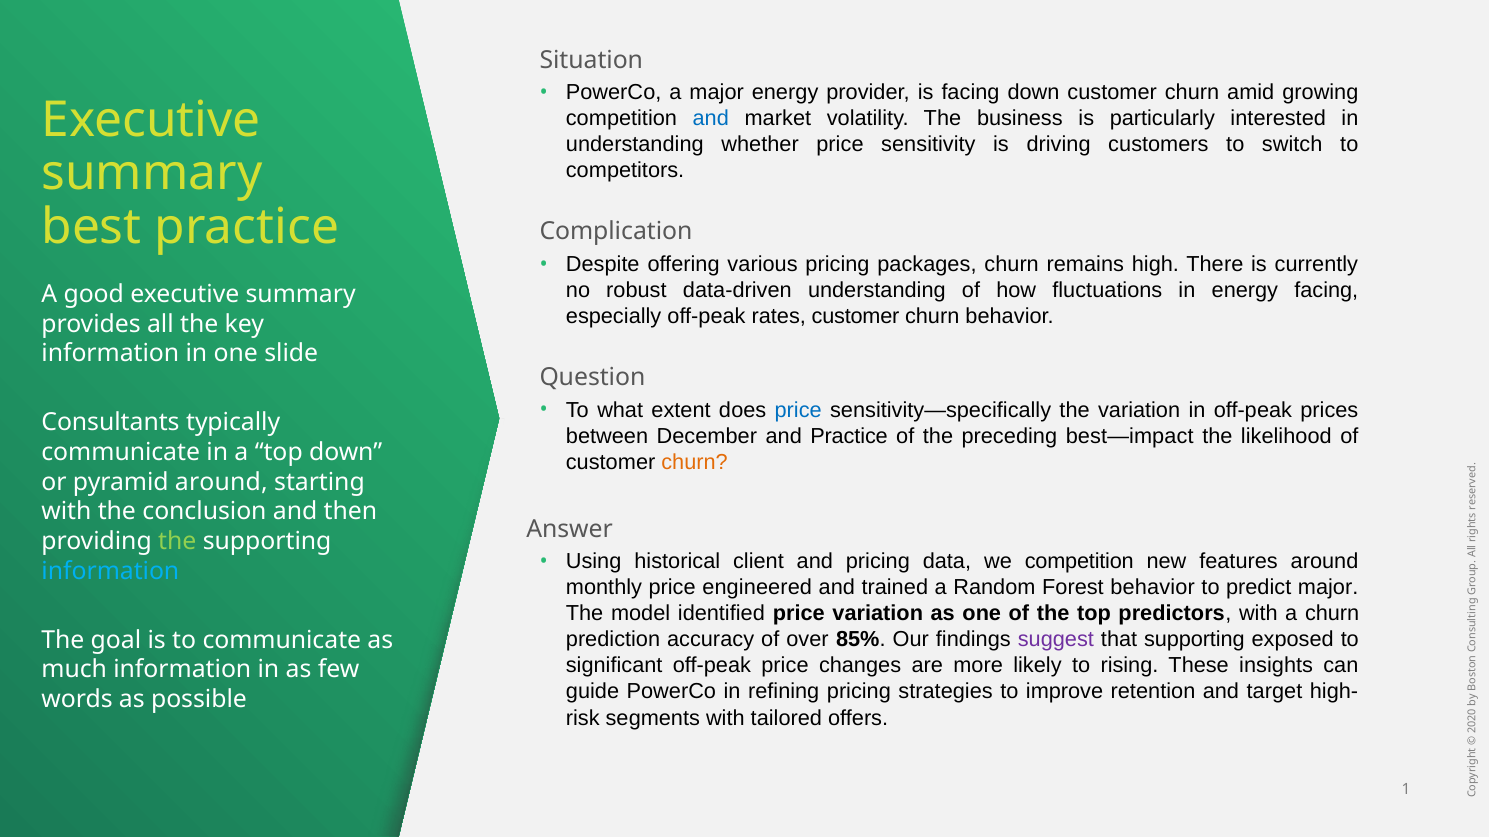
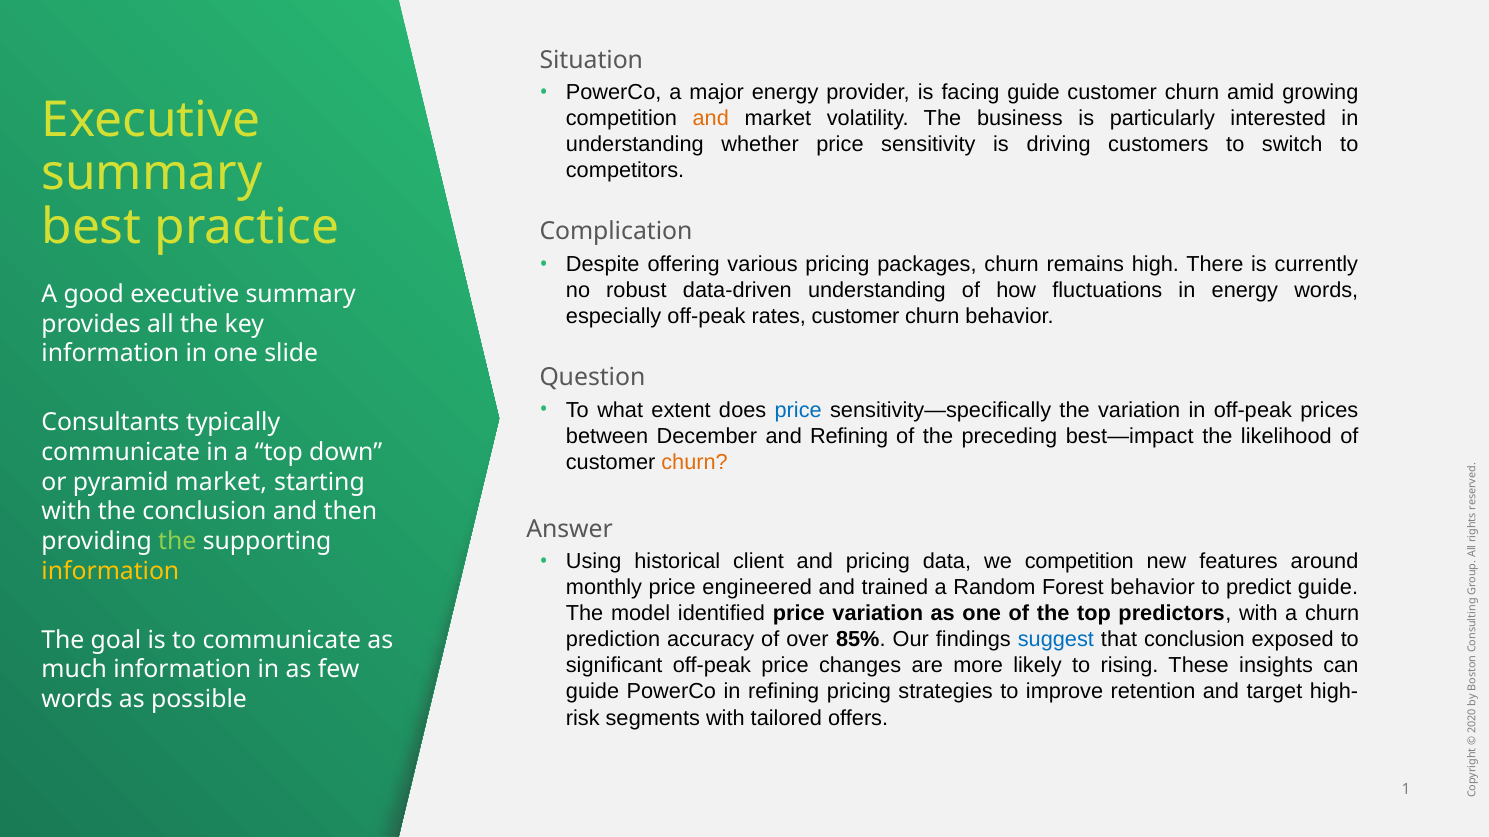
facing down: down -> guide
and at (711, 119) colour: blue -> orange
energy facing: facing -> words
and Practice: Practice -> Refining
pyramid around: around -> market
information at (110, 572) colour: light blue -> yellow
predict major: major -> guide
suggest colour: purple -> blue
that supporting: supporting -> conclusion
